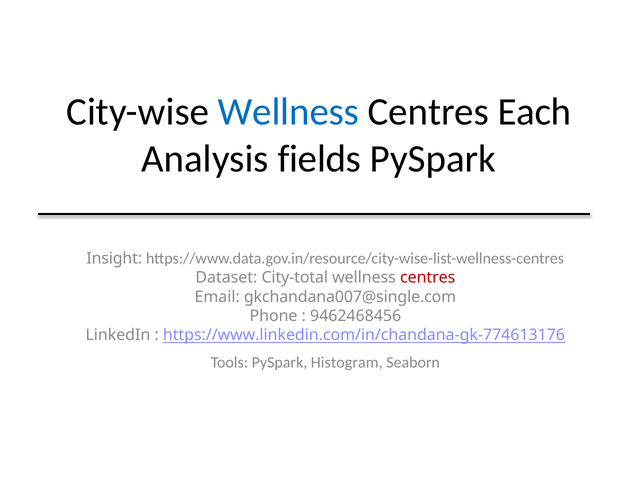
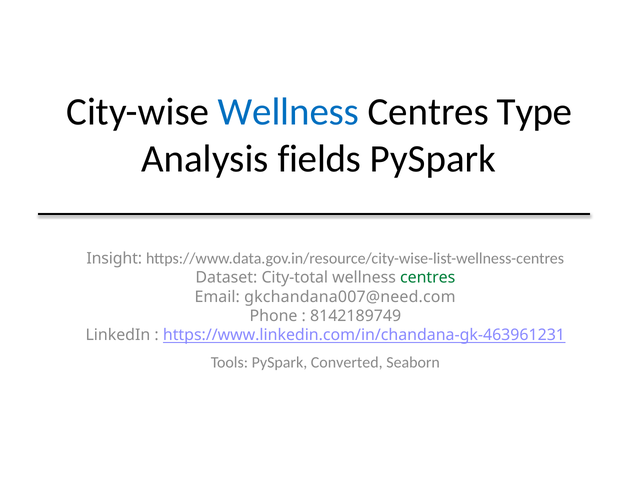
Each: Each -> Type
centres at (428, 277) colour: red -> green
gkchandana007@single.com: gkchandana007@single.com -> gkchandana007@need.com
9462468456: 9462468456 -> 8142189749
https://www.linkedin.com/in/chandana-gk-774613176: https://www.linkedin.com/in/chandana-gk-774613176 -> https://www.linkedin.com/in/chandana-gk-463961231
Histogram: Histogram -> Converted
